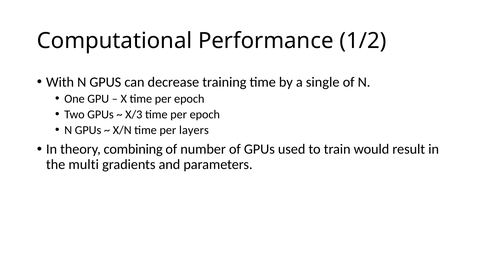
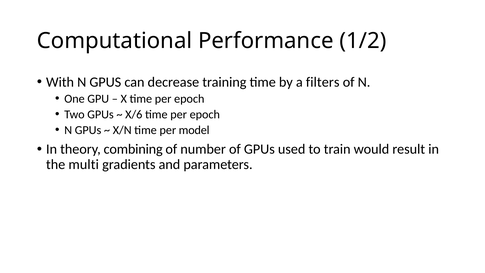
single: single -> filters
X/3: X/3 -> X/6
layers: layers -> model
